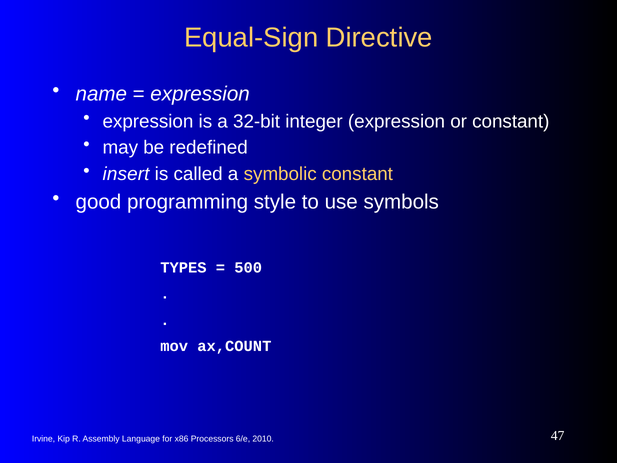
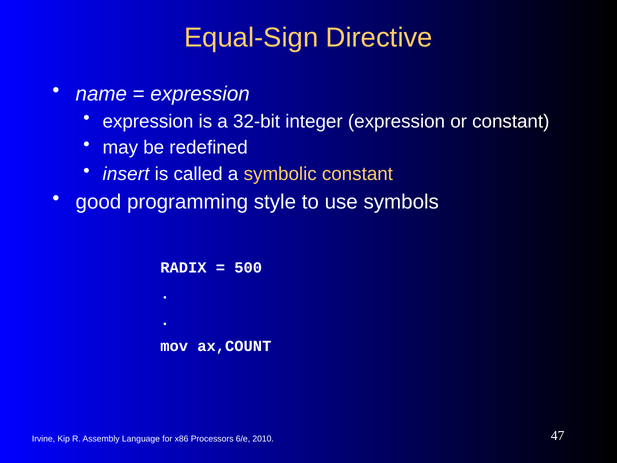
TYPES: TYPES -> RADIX
